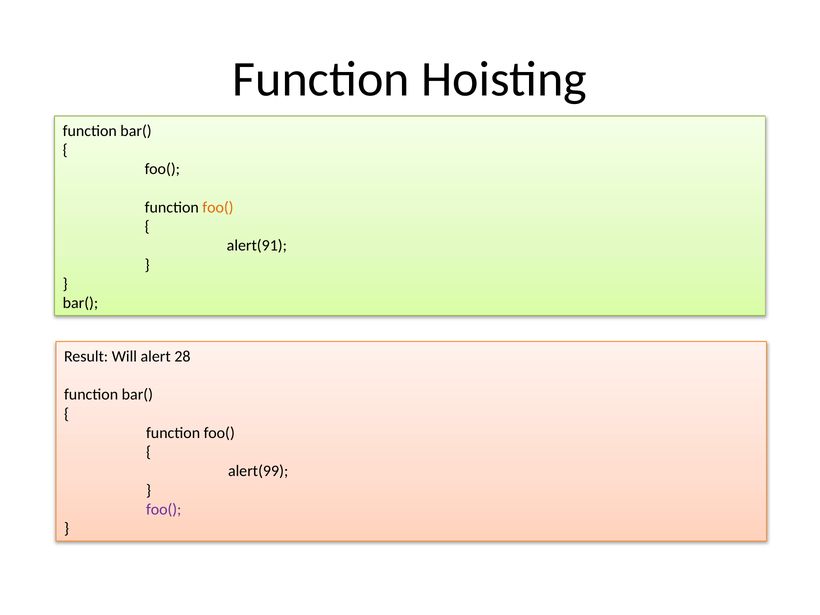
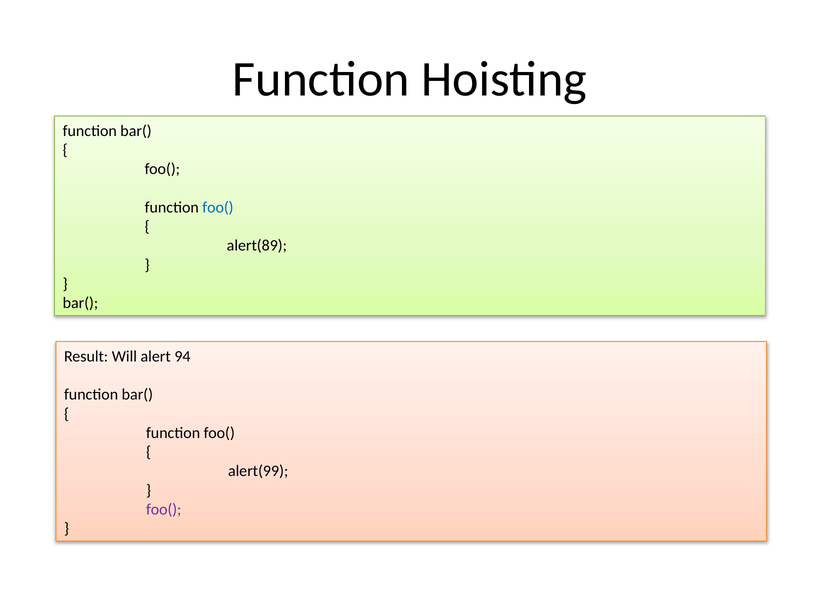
foo( at (218, 207) colour: orange -> blue
alert(91: alert(91 -> alert(89
28: 28 -> 94
